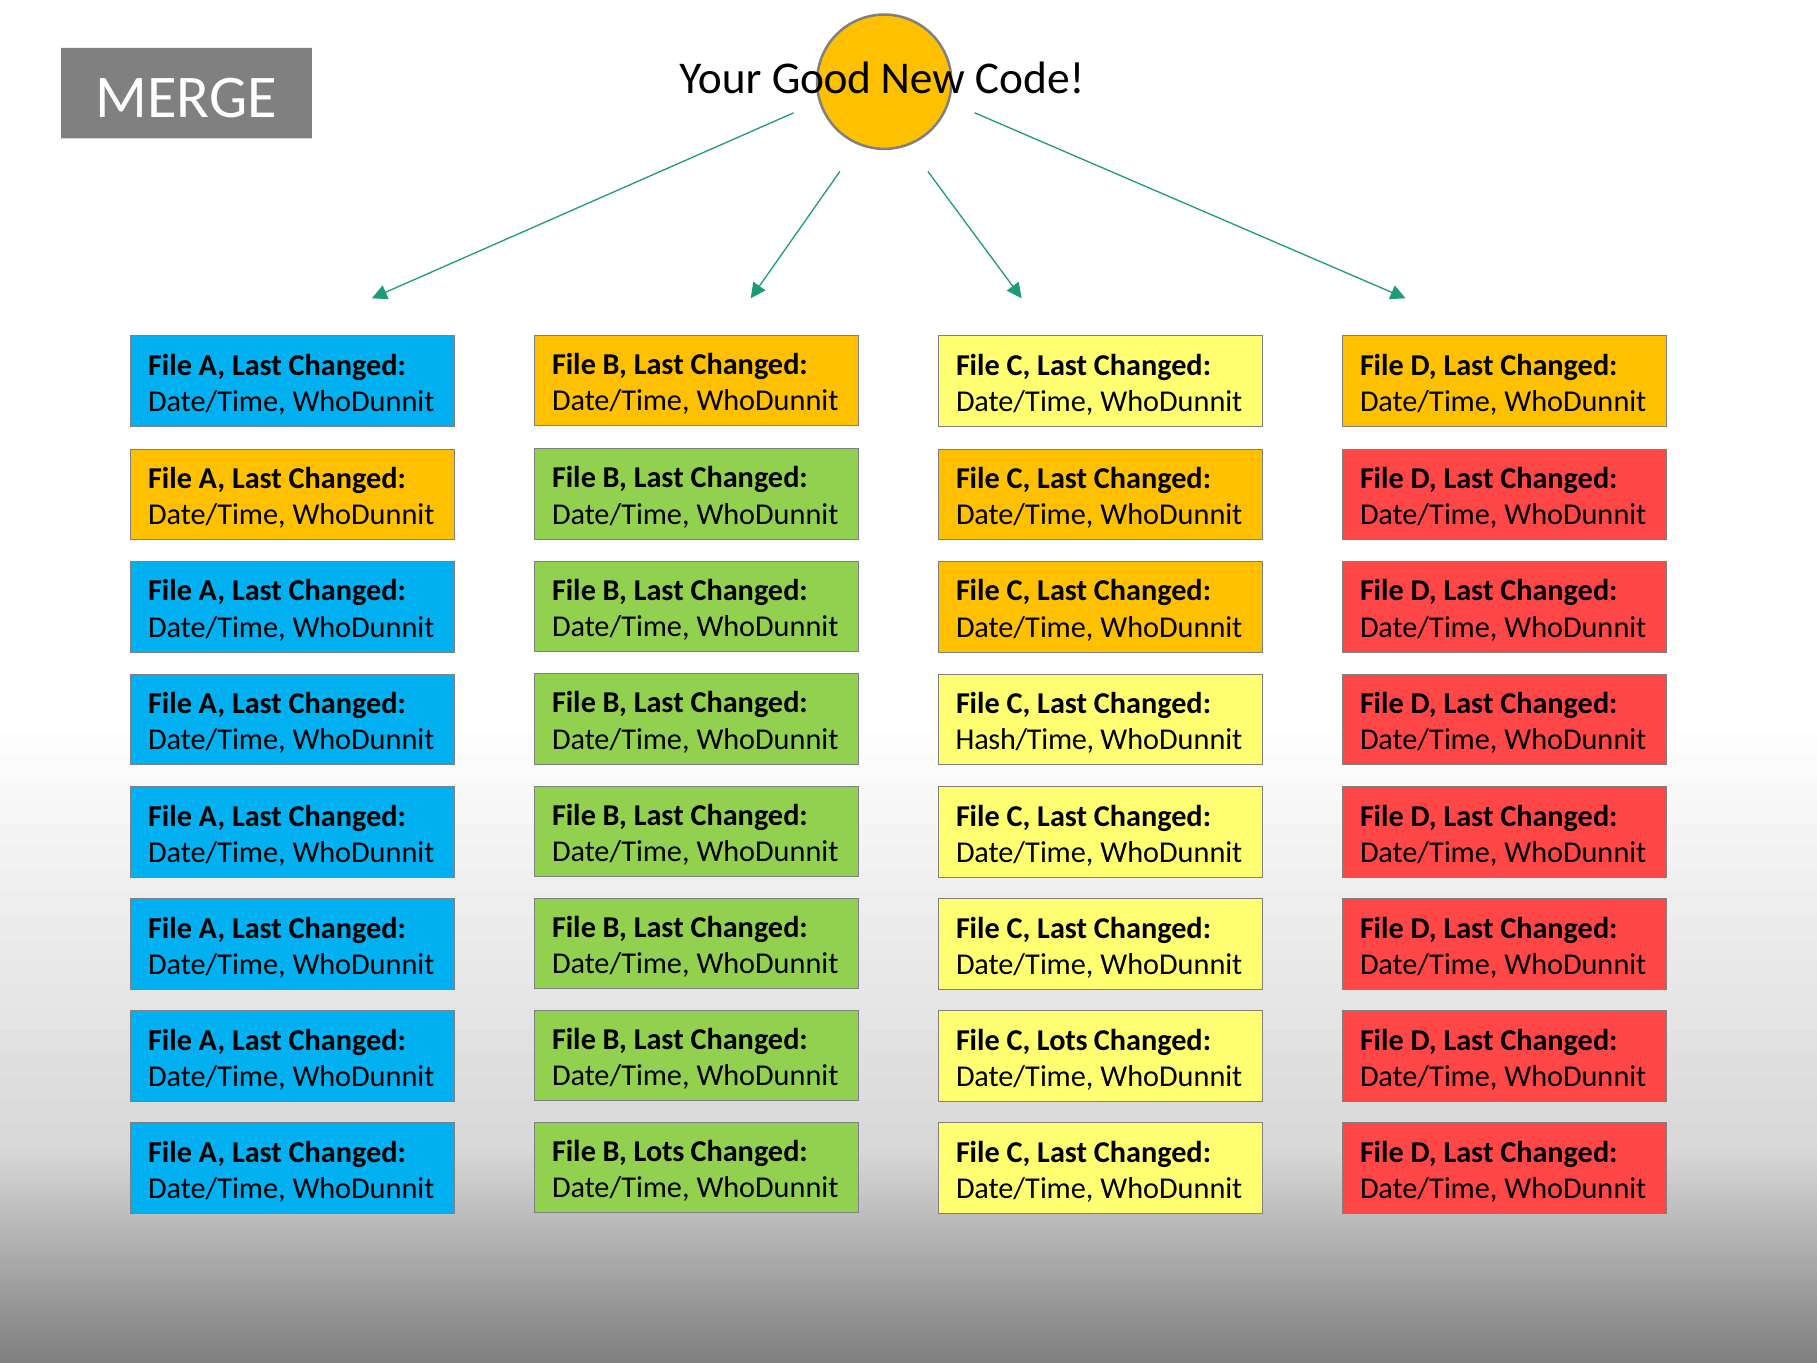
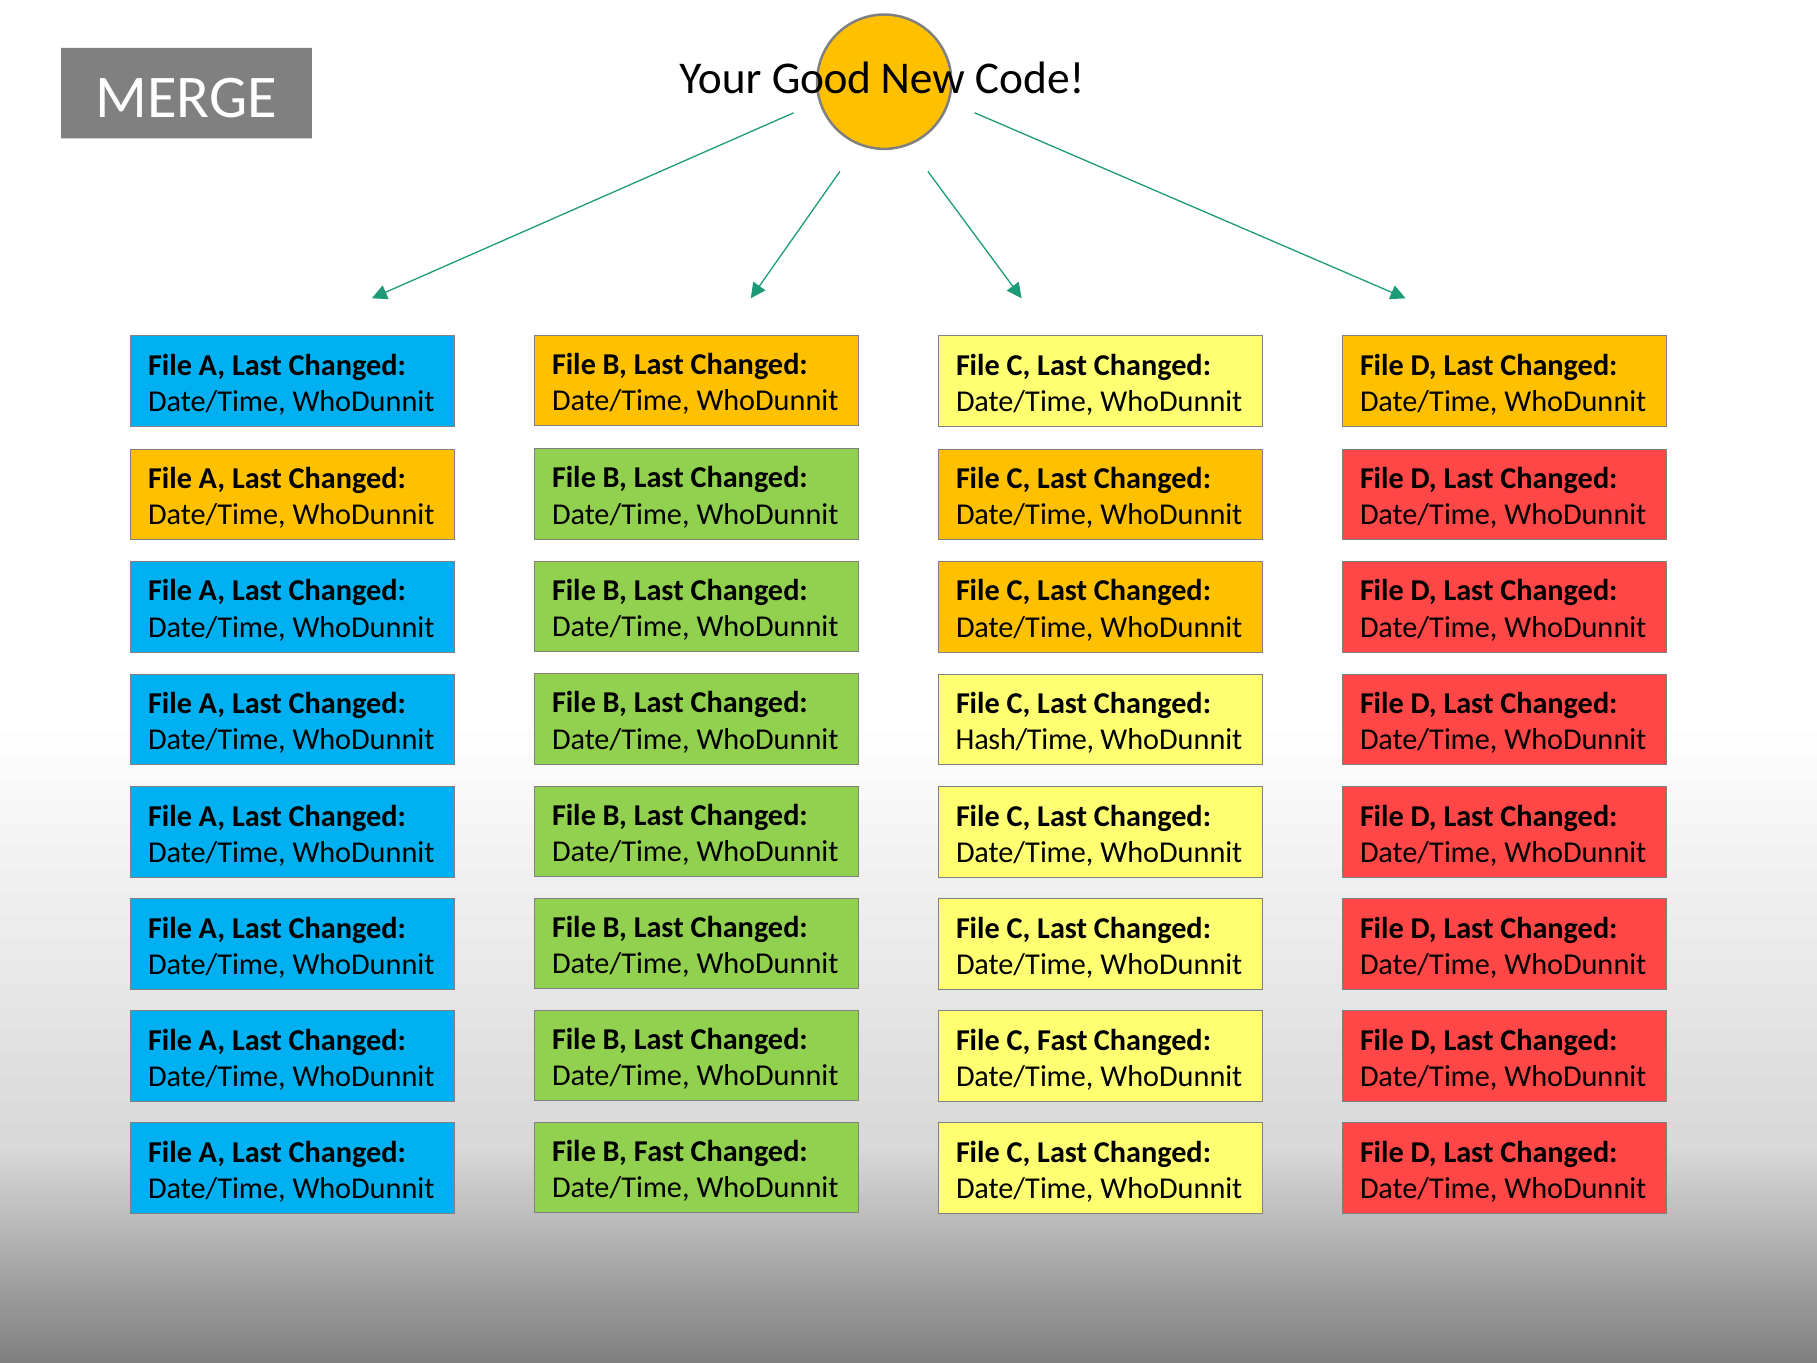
C Lots: Lots -> Fast
B Lots: Lots -> Fast
